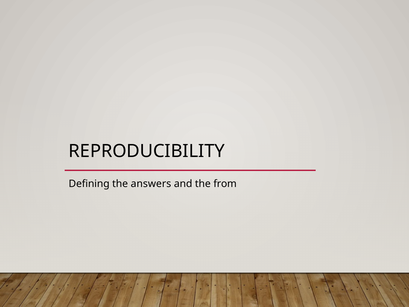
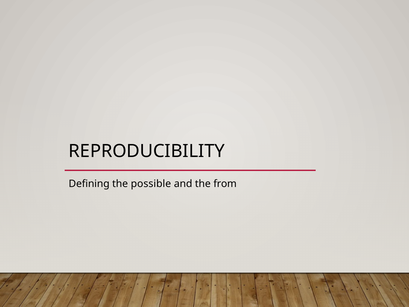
answers: answers -> possible
